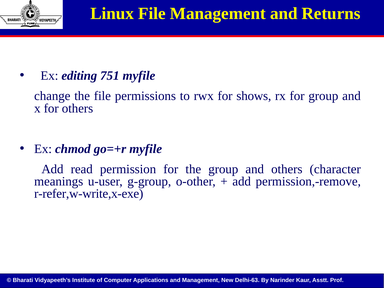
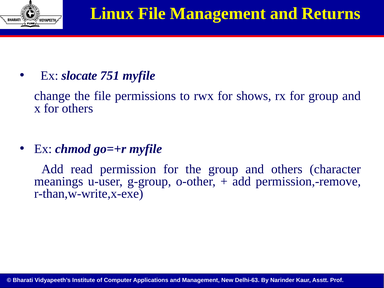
editing: editing -> slocate
r-refer,w-write,x-exe: r-refer,w-write,x-exe -> r-than,w-write,x-exe
